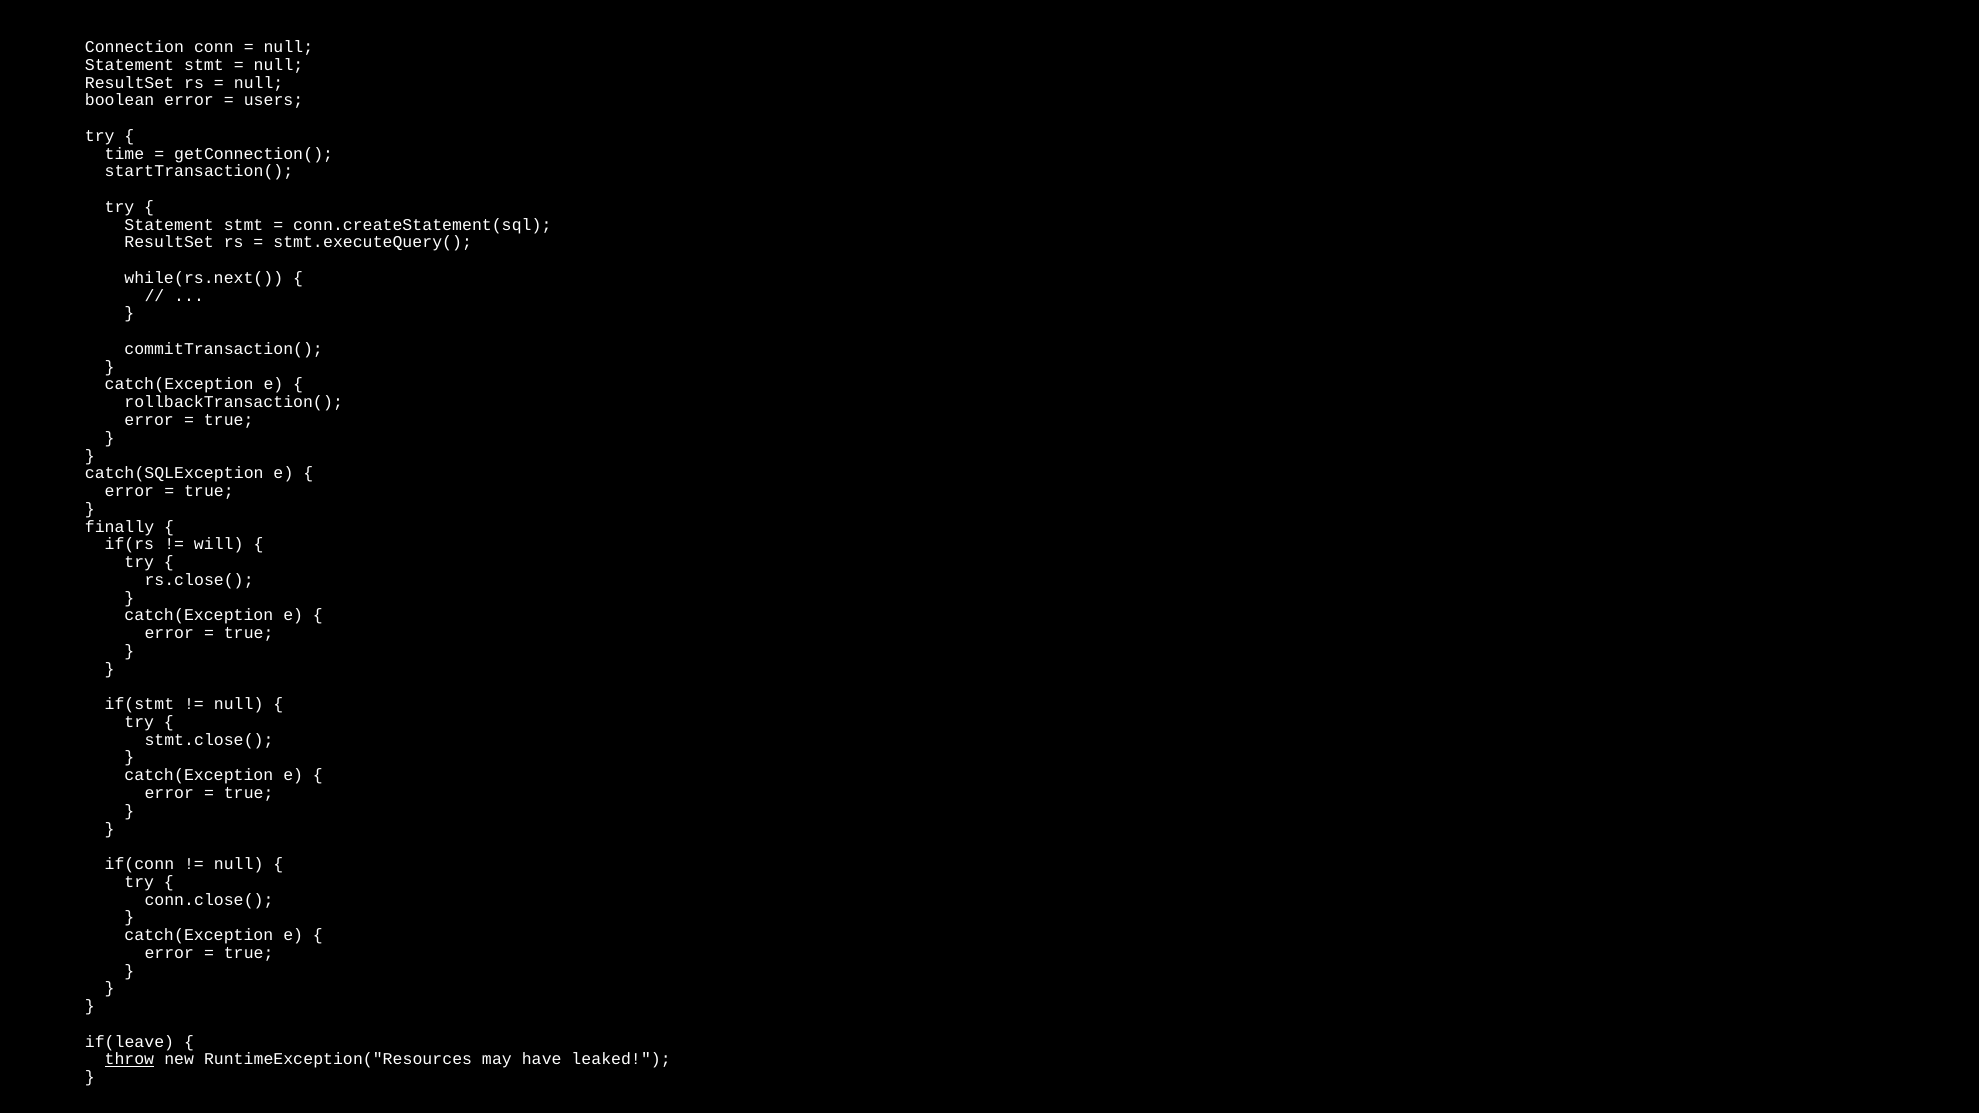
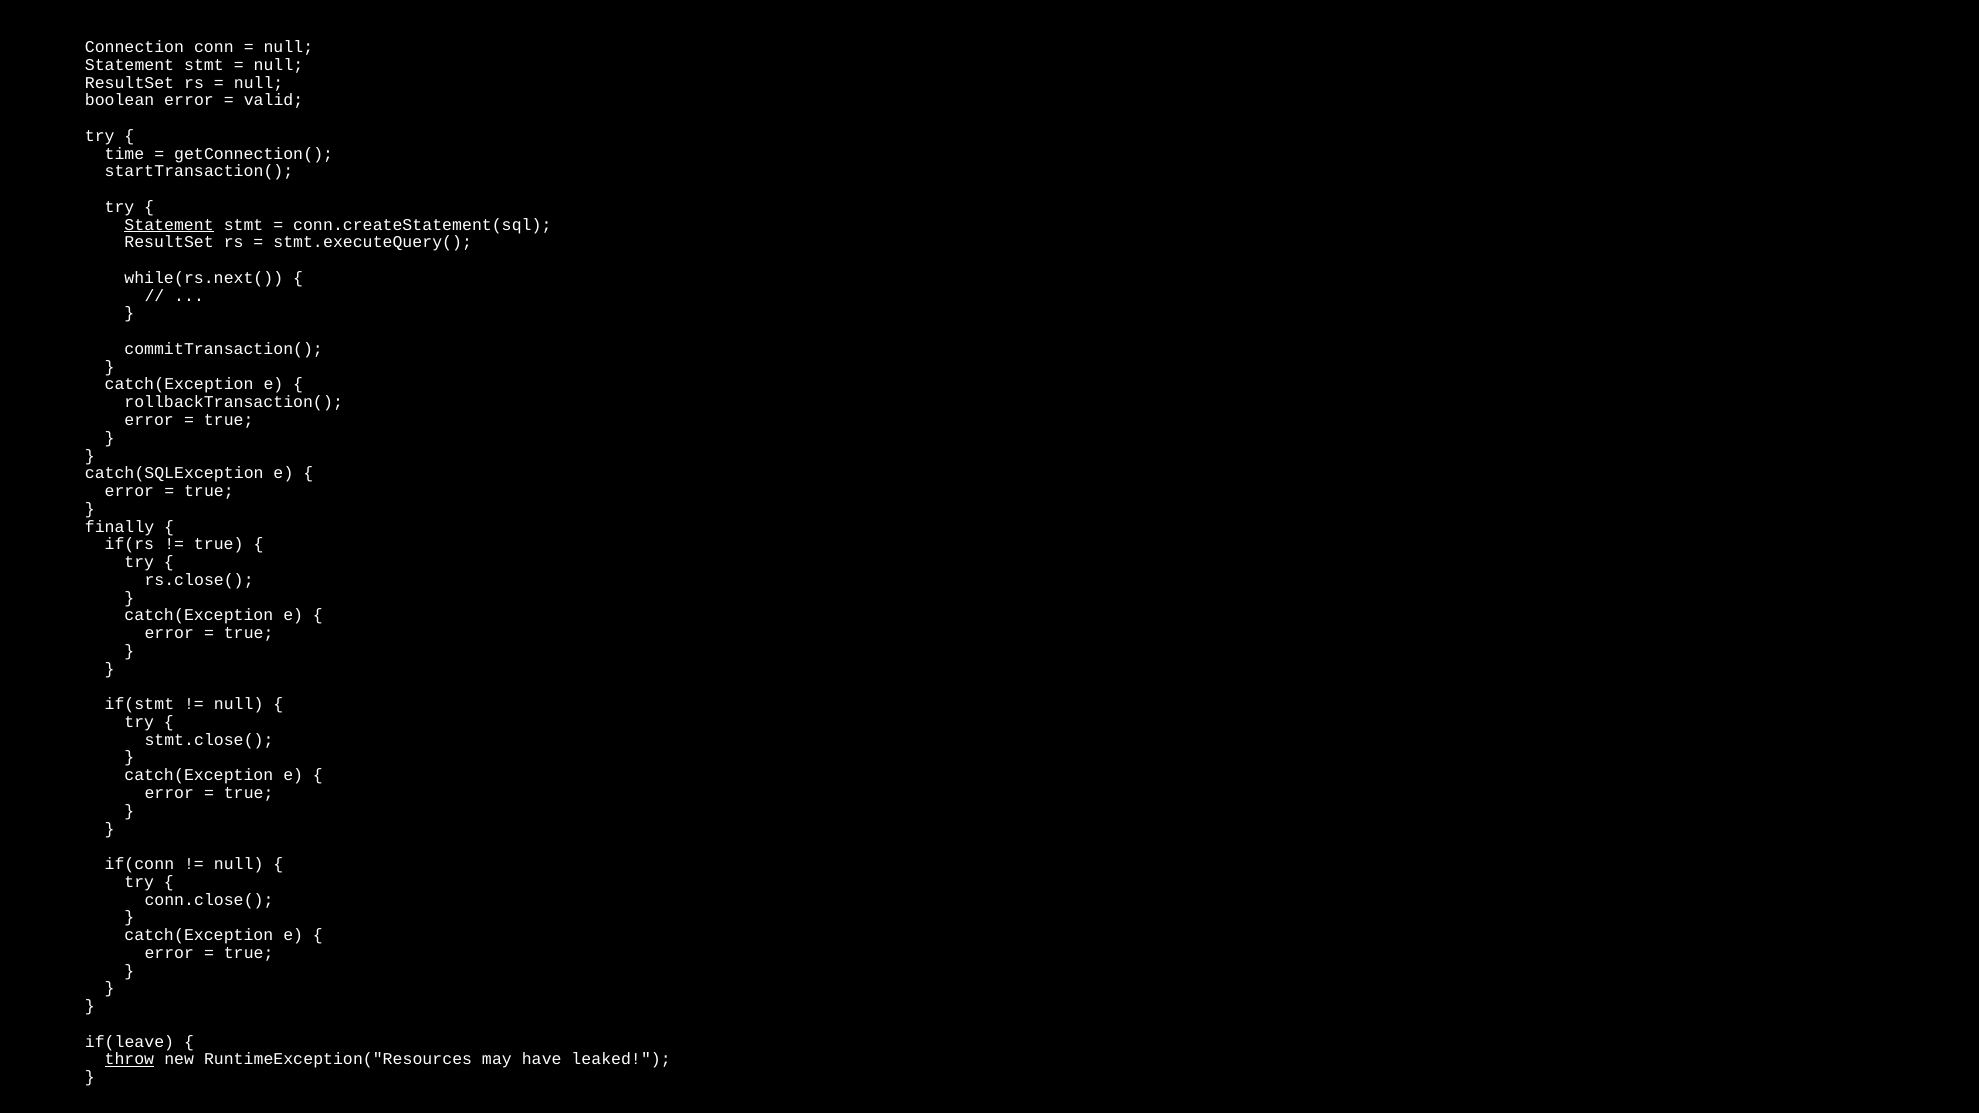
users: users -> valid
Statement at (169, 225) underline: none -> present
will at (219, 544): will -> true
